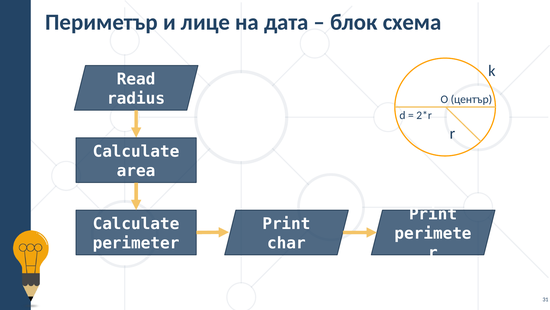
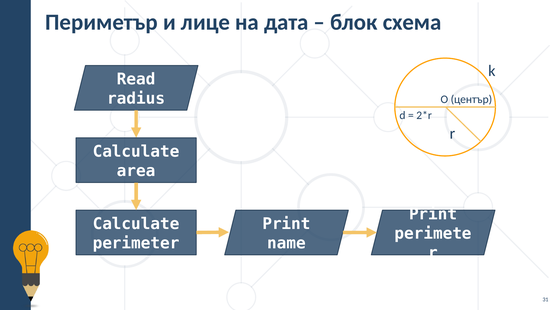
char: char -> name
